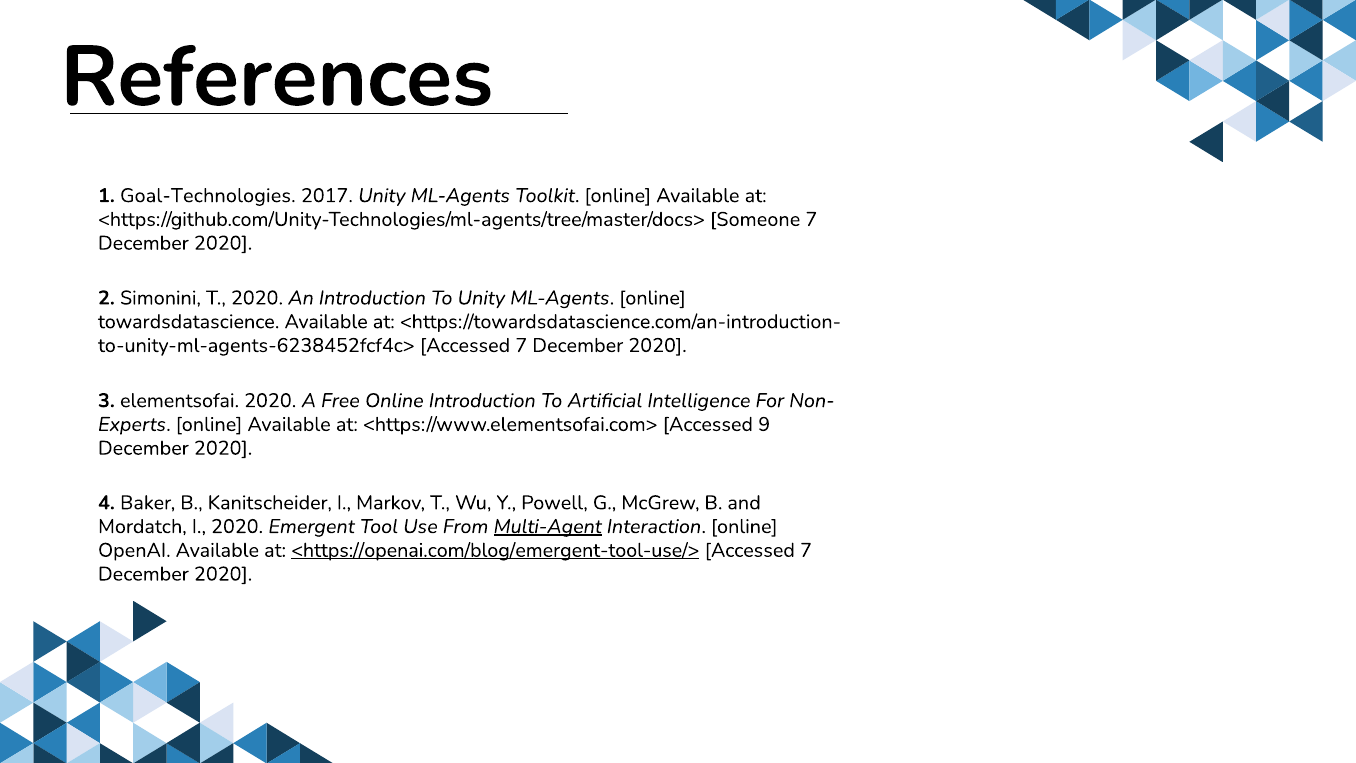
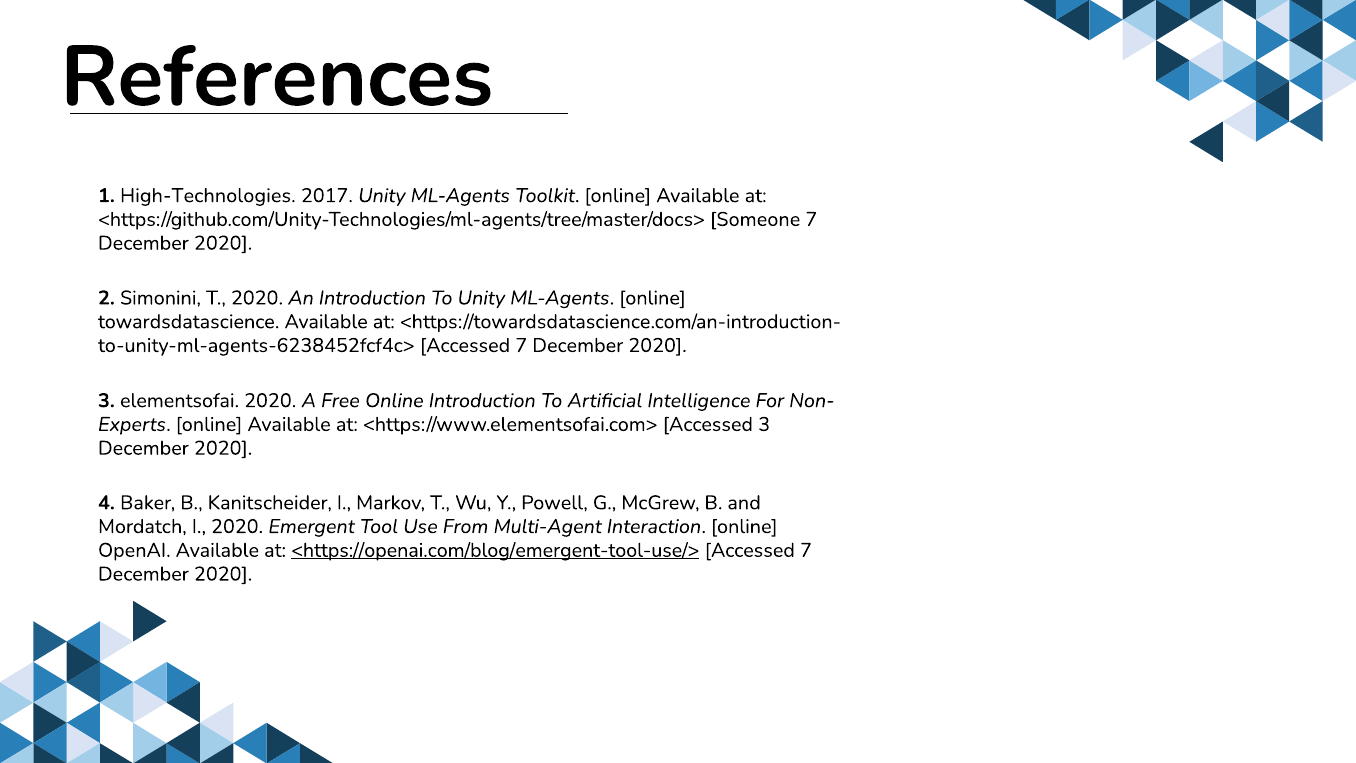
Goal-Technologies: Goal-Technologies -> High-Technologies
Accessed 9: 9 -> 3
Multi-Agent underline: present -> none
